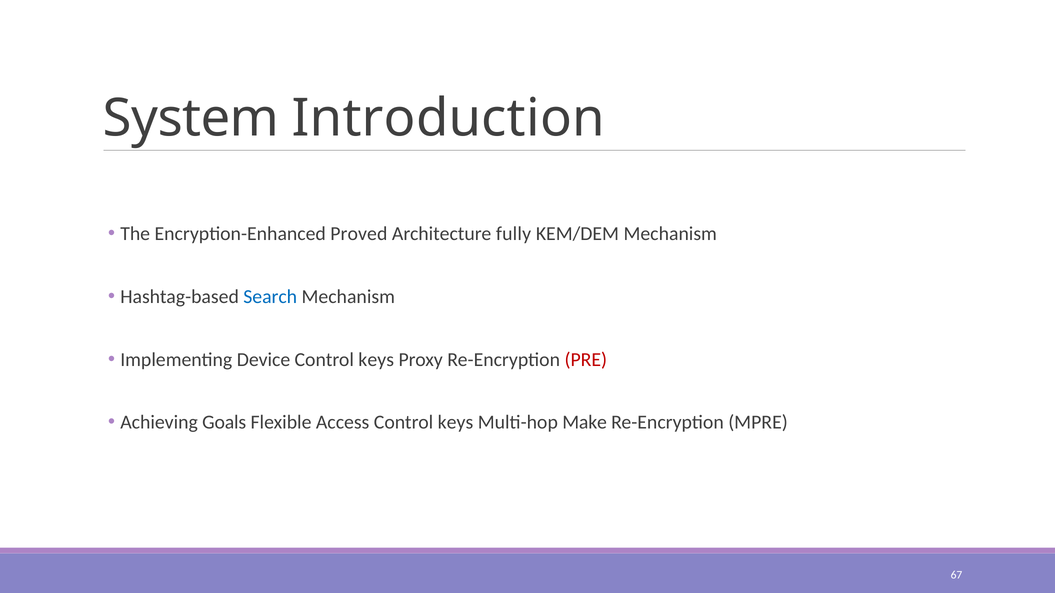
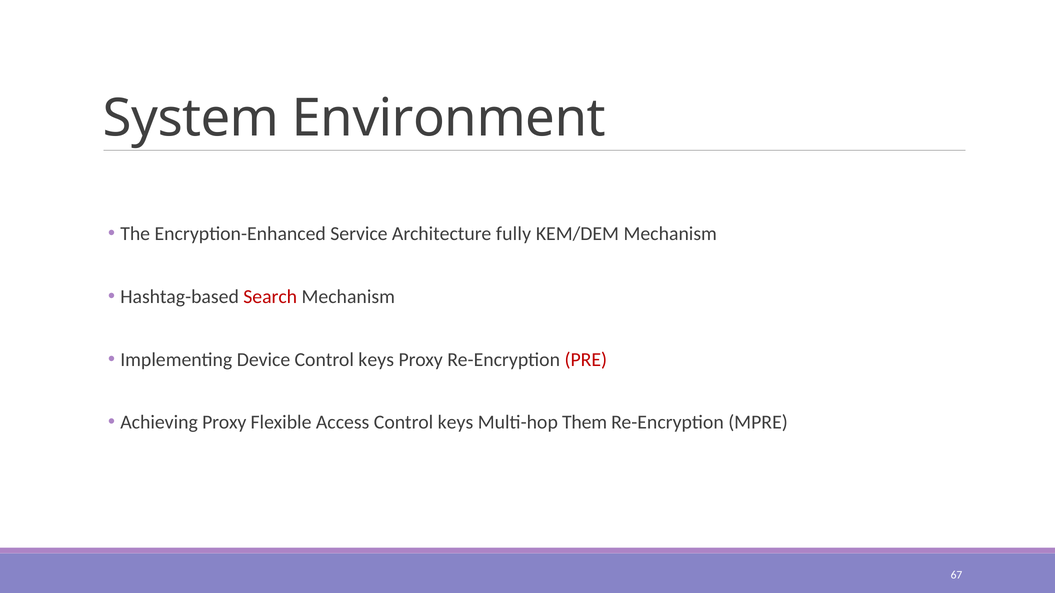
Introduction: Introduction -> Environment
Proved: Proved -> Service
Search colour: blue -> red
Achieving Goals: Goals -> Proxy
Make: Make -> Them
